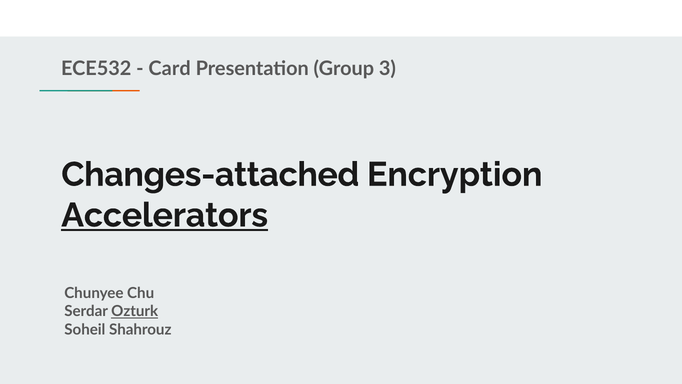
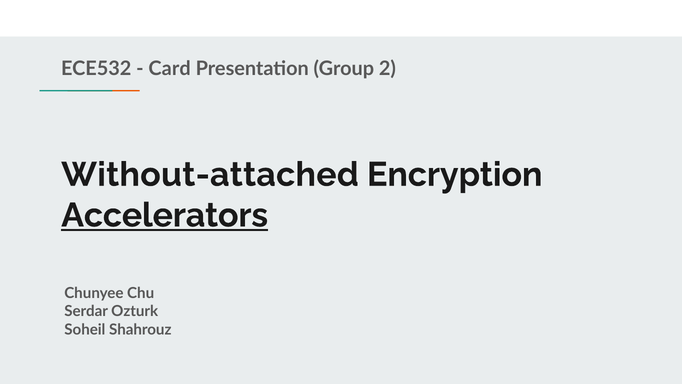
3: 3 -> 2
Changes-attached: Changes-attached -> Without-attached
Ozturk underline: present -> none
